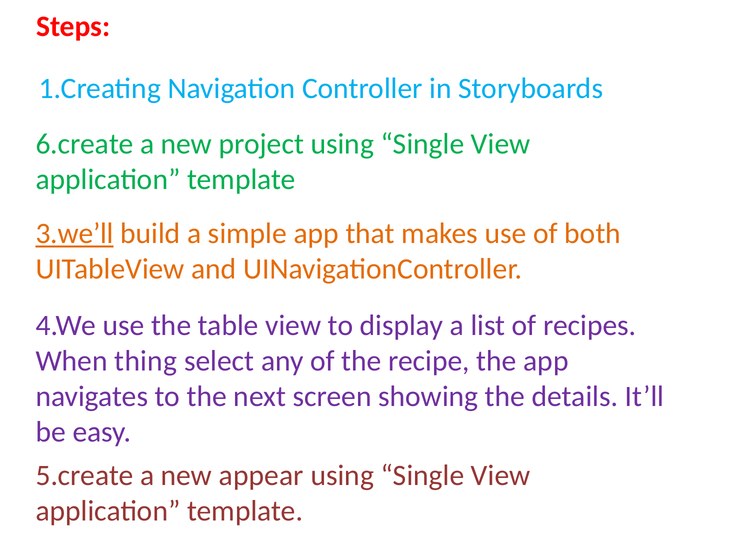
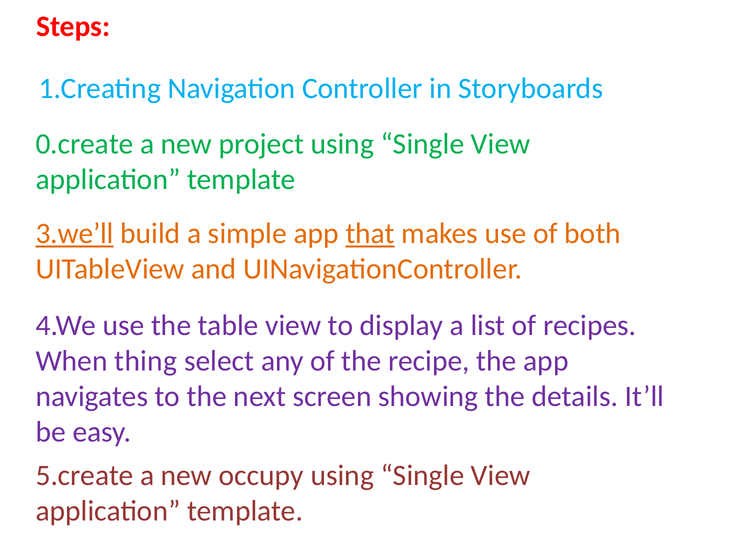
6.create: 6.create -> 0.create
that underline: none -> present
appear: appear -> occupy
